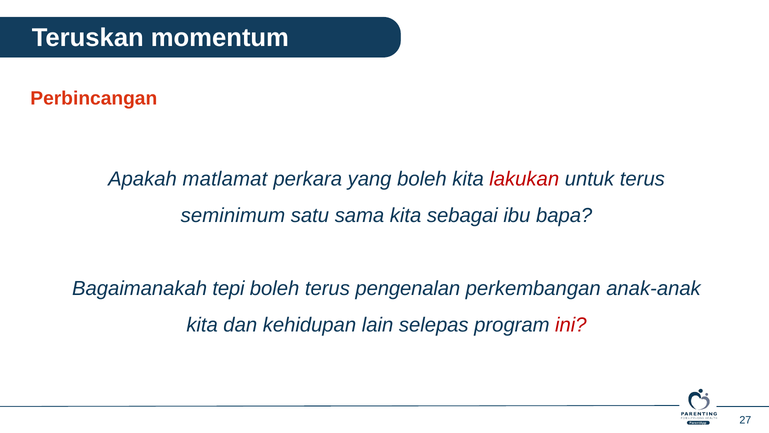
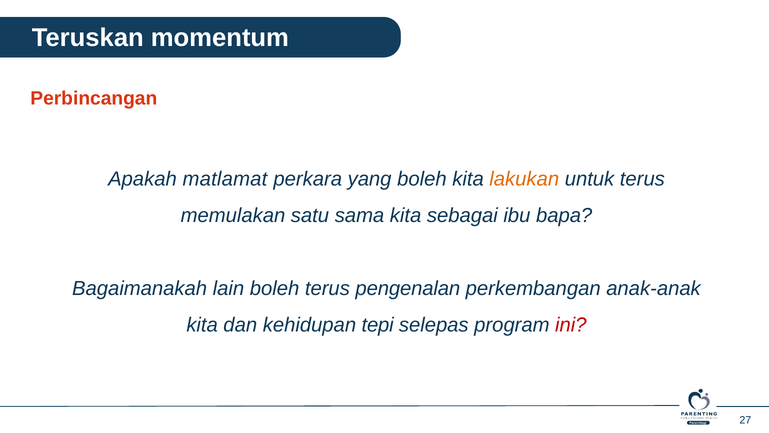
lakukan colour: red -> orange
seminimum: seminimum -> memulakan
tepi: tepi -> lain
lain: lain -> tepi
